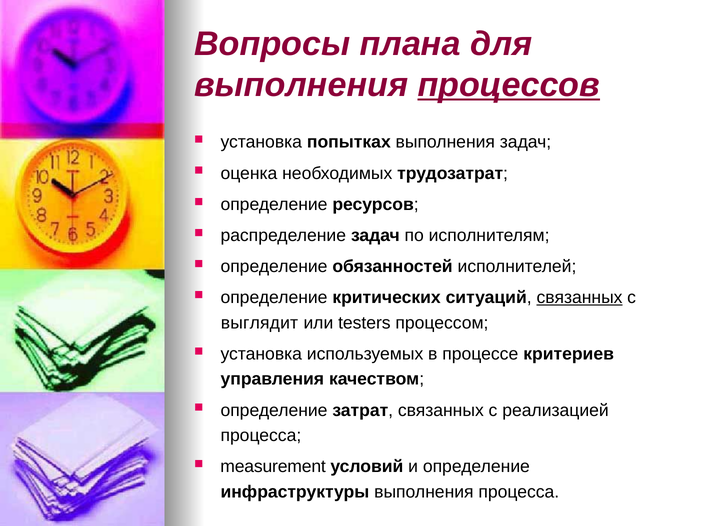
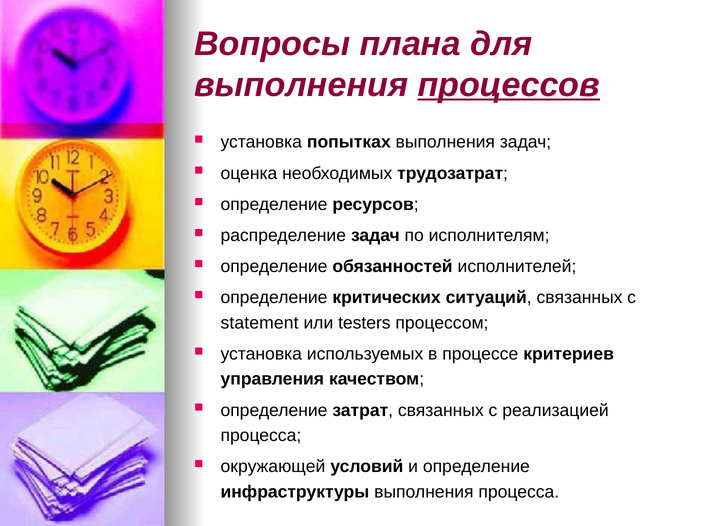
связанных at (580, 298) underline: present -> none
выглядит: выглядит -> statement
measurement: measurement -> окружающей
